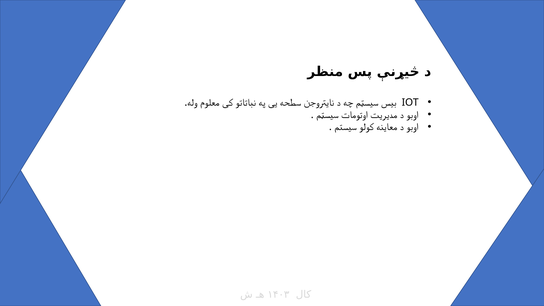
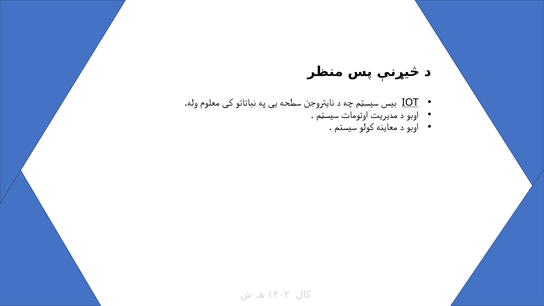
IOT underline: none -> present
